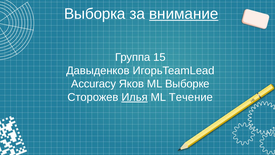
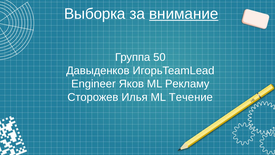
15: 15 -> 50
Accuracy: Accuracy -> Engineer
Выборке: Выборке -> Рекламу
Илья underline: present -> none
